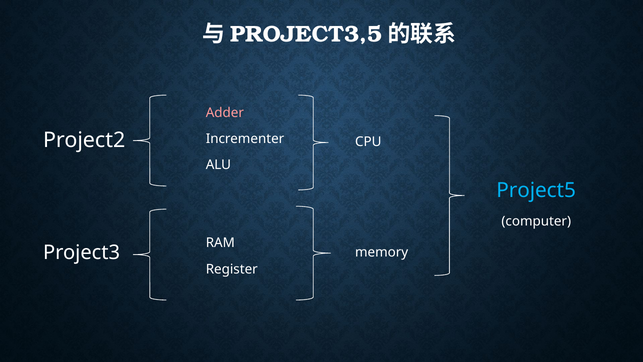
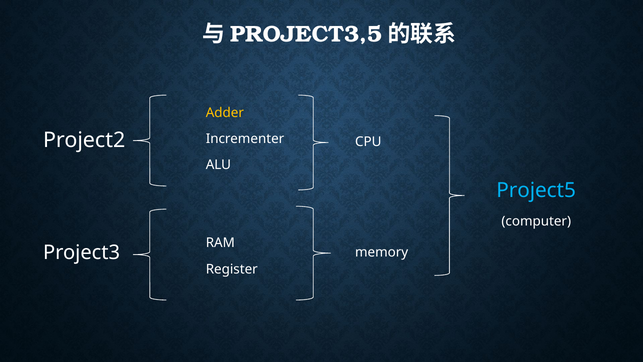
Adder colour: pink -> yellow
